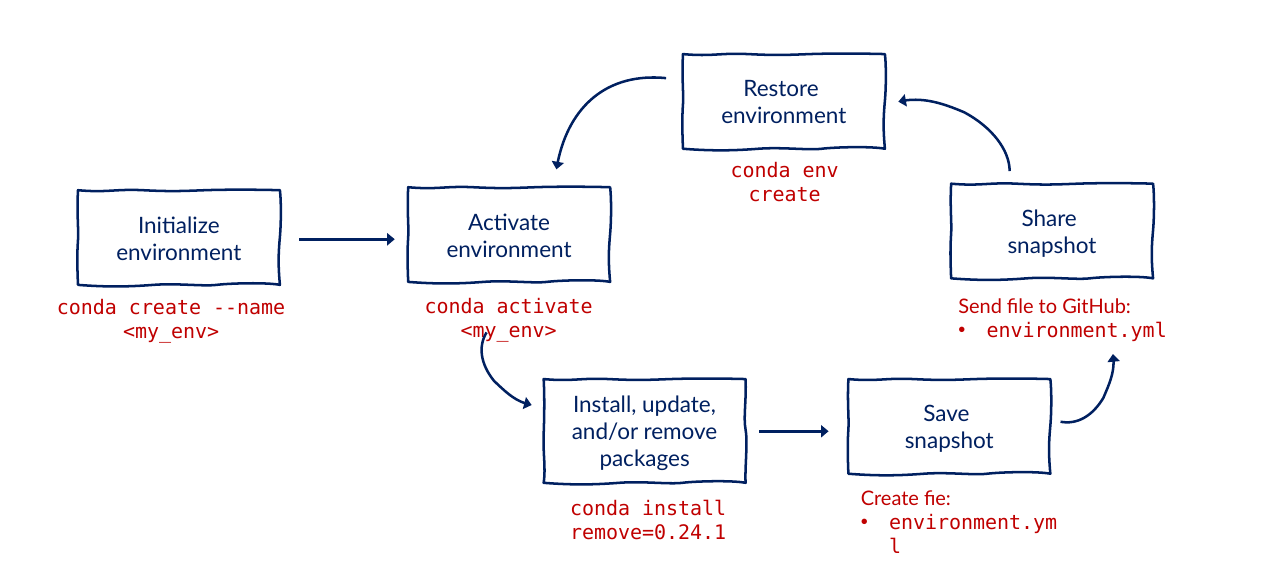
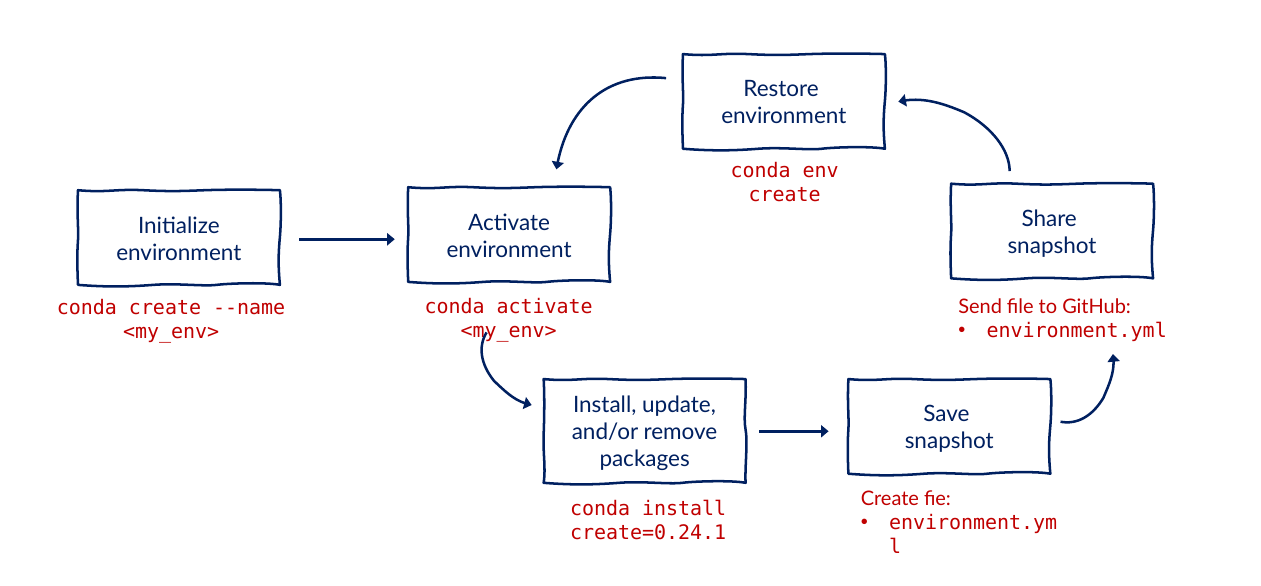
remove=0.24.1: remove=0.24.1 -> create=0.24.1
